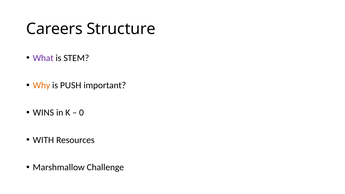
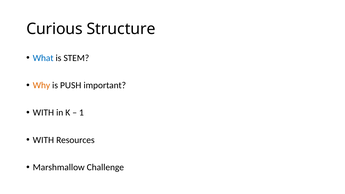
Careers: Careers -> Curious
What colour: purple -> blue
WINS at (43, 113): WINS -> WITH
0: 0 -> 1
